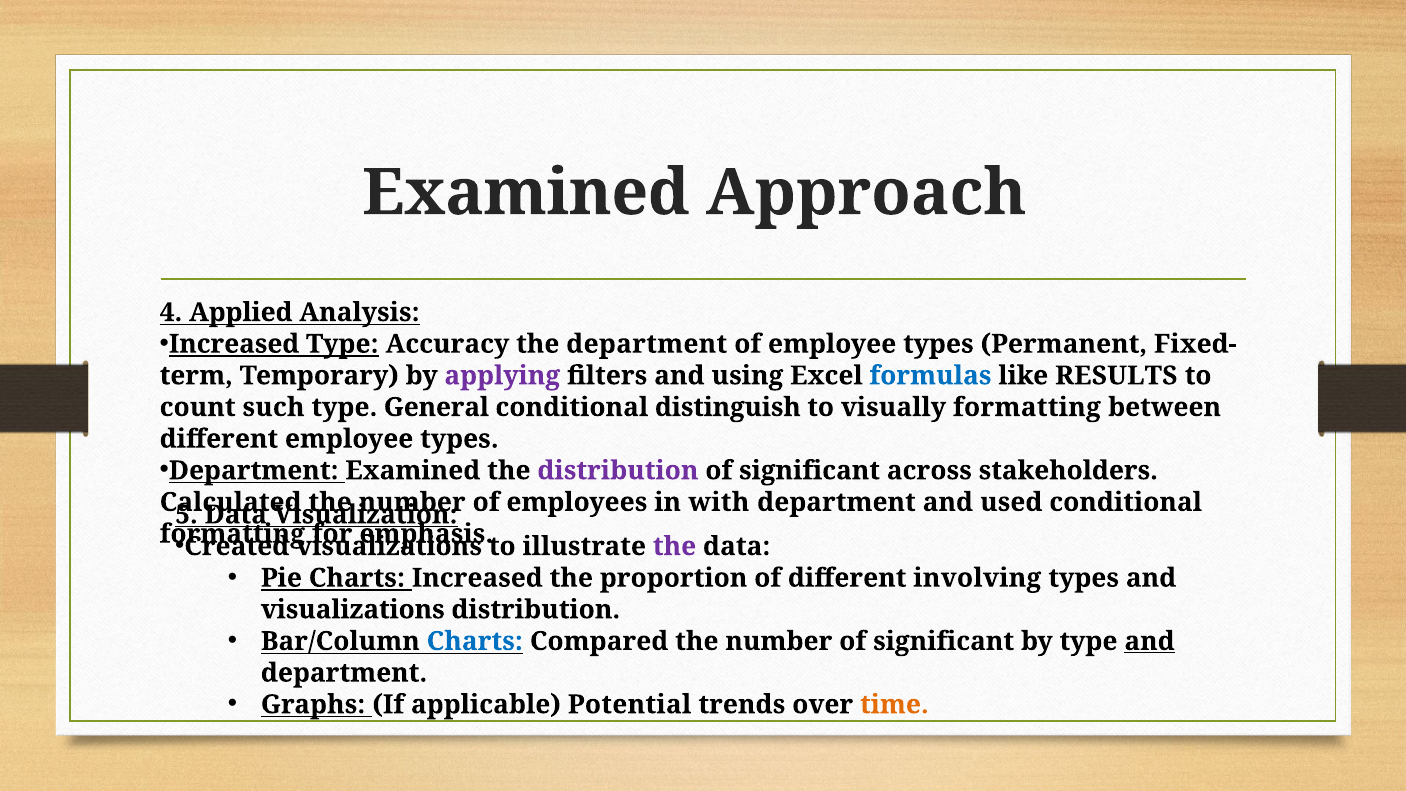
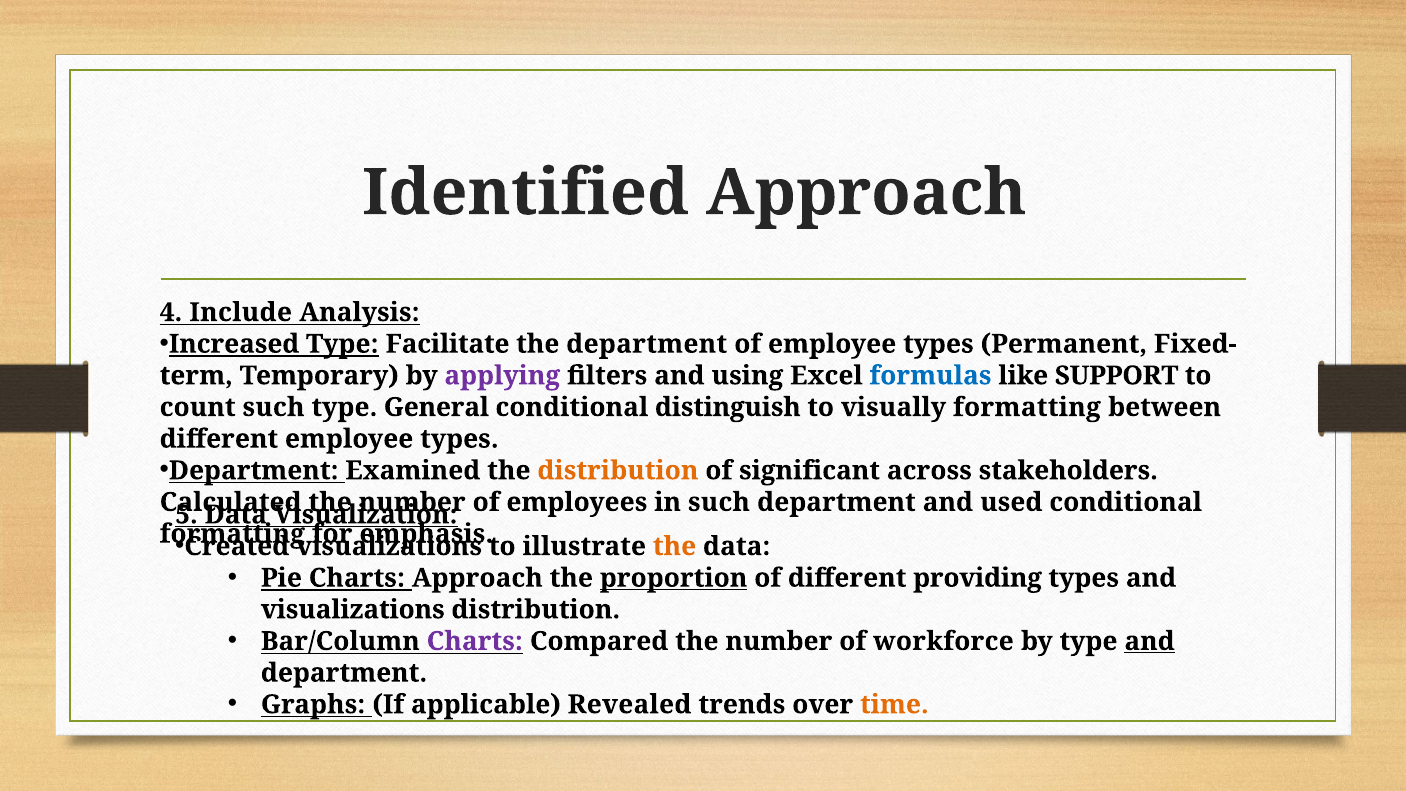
Examined at (526, 193): Examined -> Identified
Applied: Applied -> Include
Accuracy: Accuracy -> Facilitate
RESULTS: RESULTS -> SUPPORT
distribution at (618, 471) colour: purple -> orange
in with: with -> such
the at (674, 546) colour: purple -> orange
Charts Increased: Increased -> Approach
proportion underline: none -> present
involving: involving -> providing
Charts at (475, 641) colour: blue -> purple
number of significant: significant -> workforce
Potential: Potential -> Revealed
